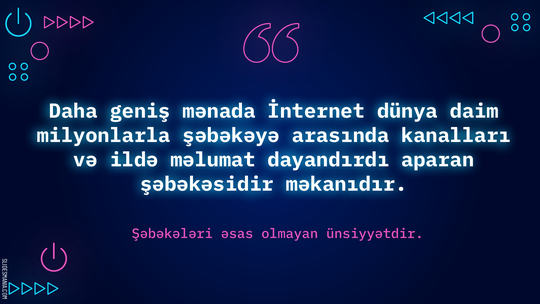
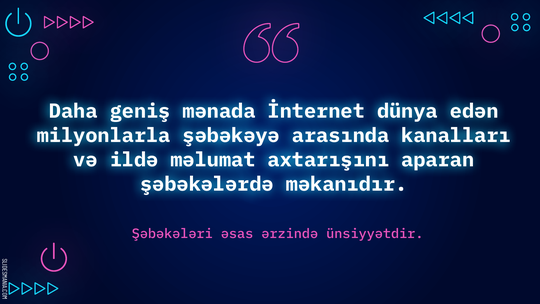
daim: daim -> edən
dayandırdı: dayandırdı -> axtarışını
şəbəkəsidir: şəbəkəsidir -> şəbəkələrdə
olmayan: olmayan -> ərzində
